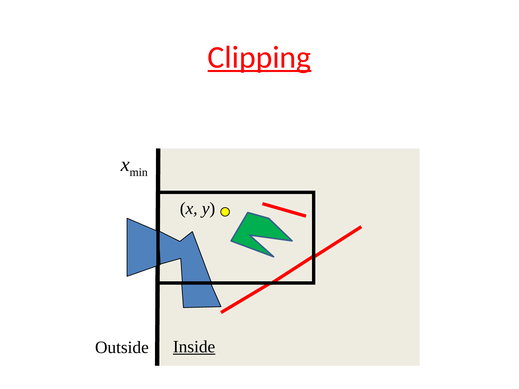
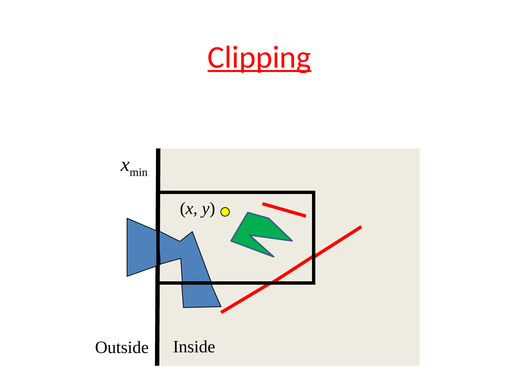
Inside underline: present -> none
